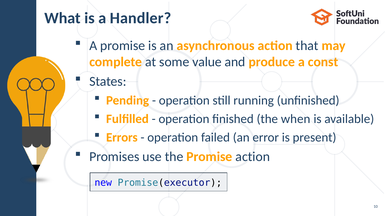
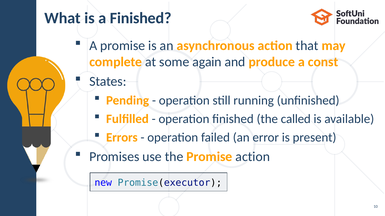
a Handler: Handler -> Finished
value: value -> again
when: when -> called
